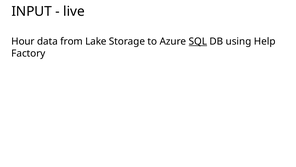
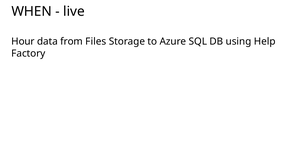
INPUT: INPUT -> WHEN
Lake: Lake -> Files
SQL underline: present -> none
